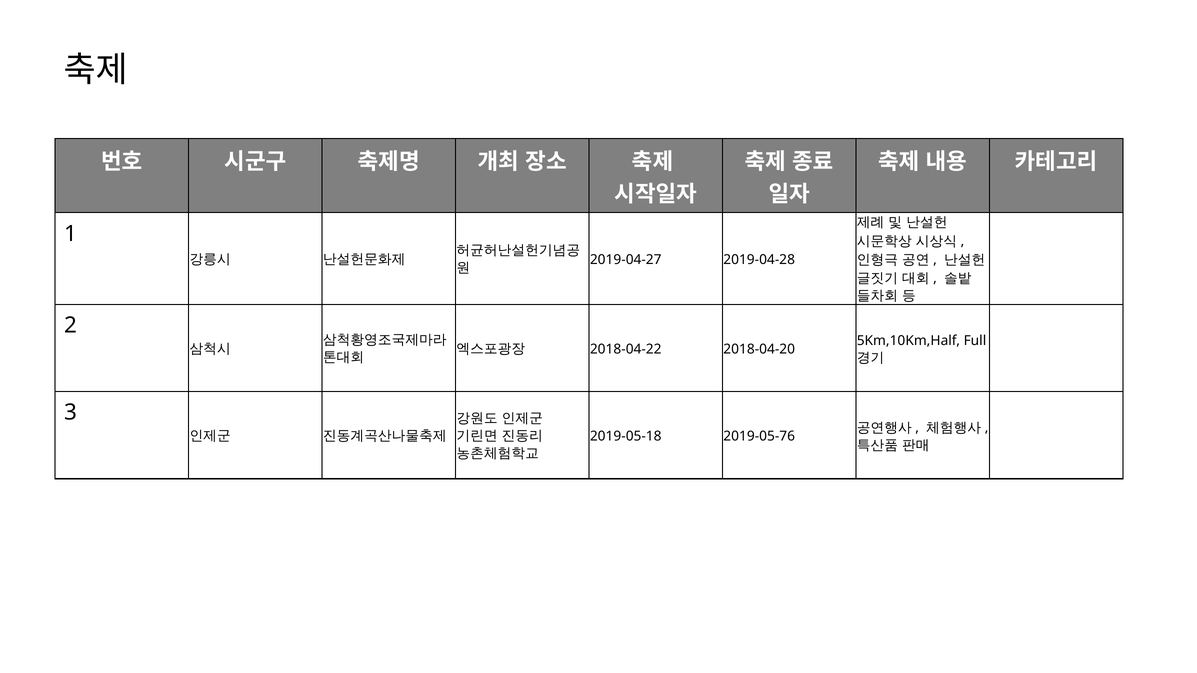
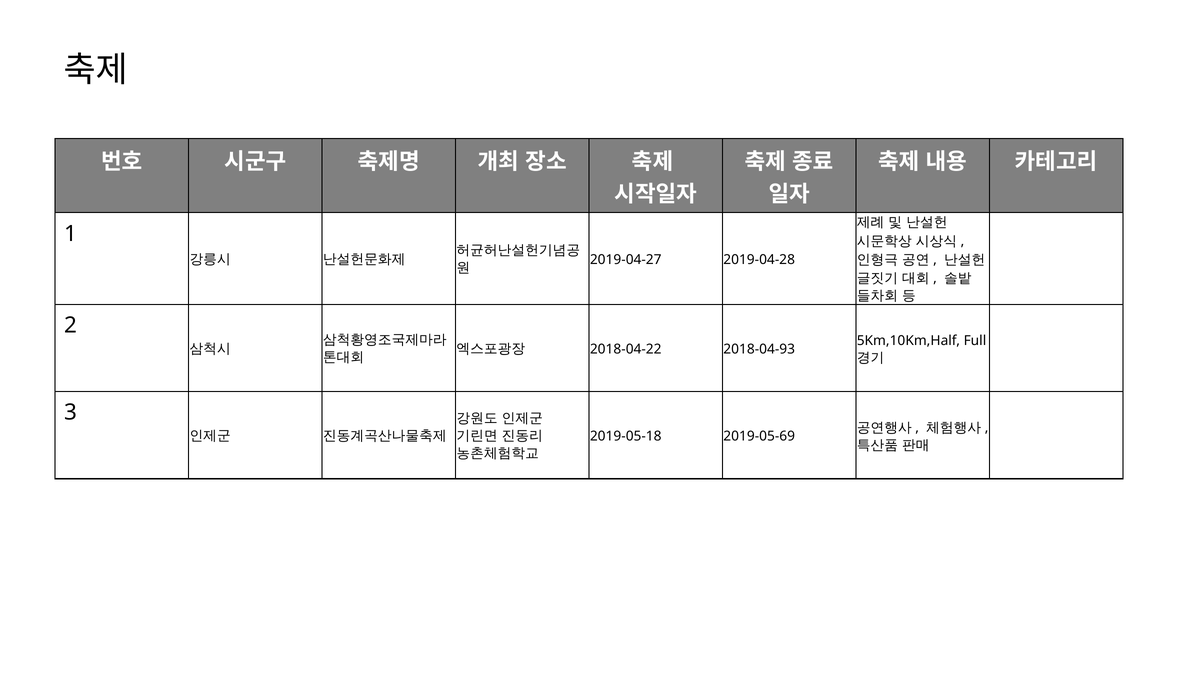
2018-04-20: 2018-04-20 -> 2018-04-93
2019-05-76: 2019-05-76 -> 2019-05-69
